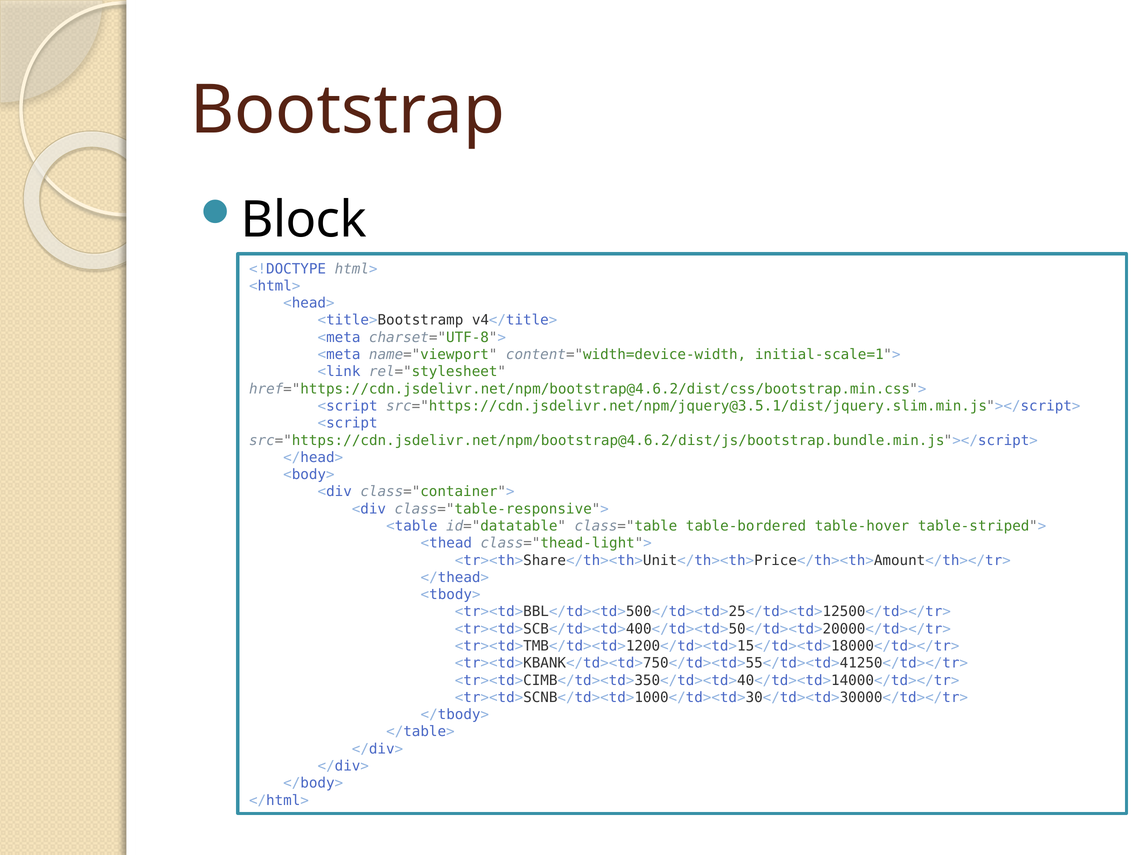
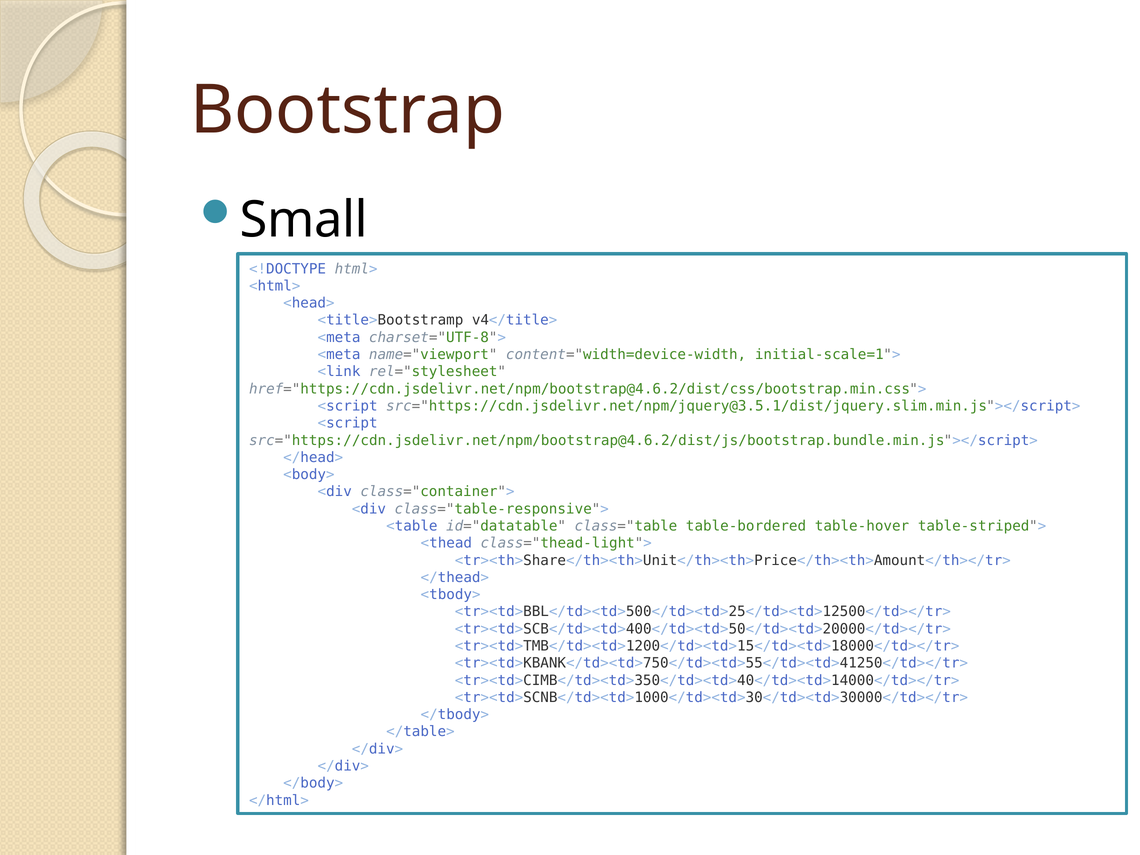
Block: Block -> Small
